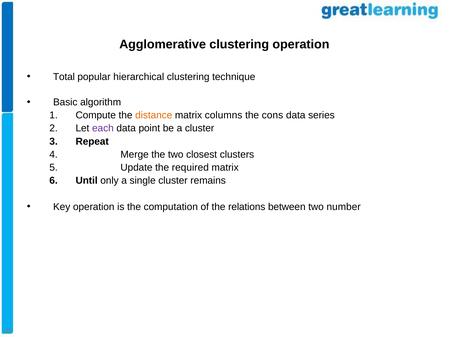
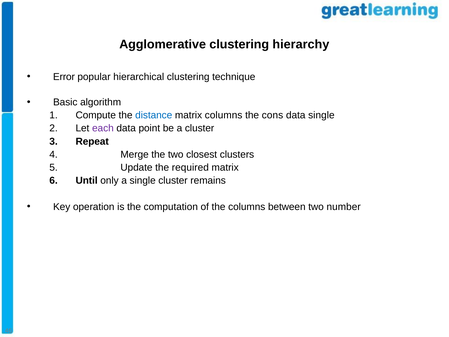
clustering operation: operation -> hierarchy
Total: Total -> Error
distance colour: orange -> blue
data series: series -> single
the relations: relations -> columns
